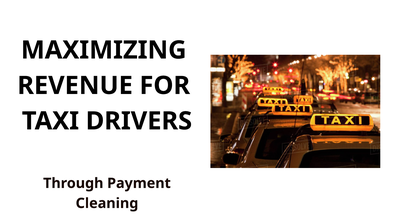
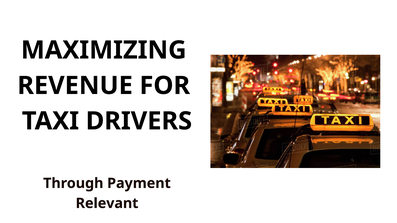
Cleaning: Cleaning -> Relevant
